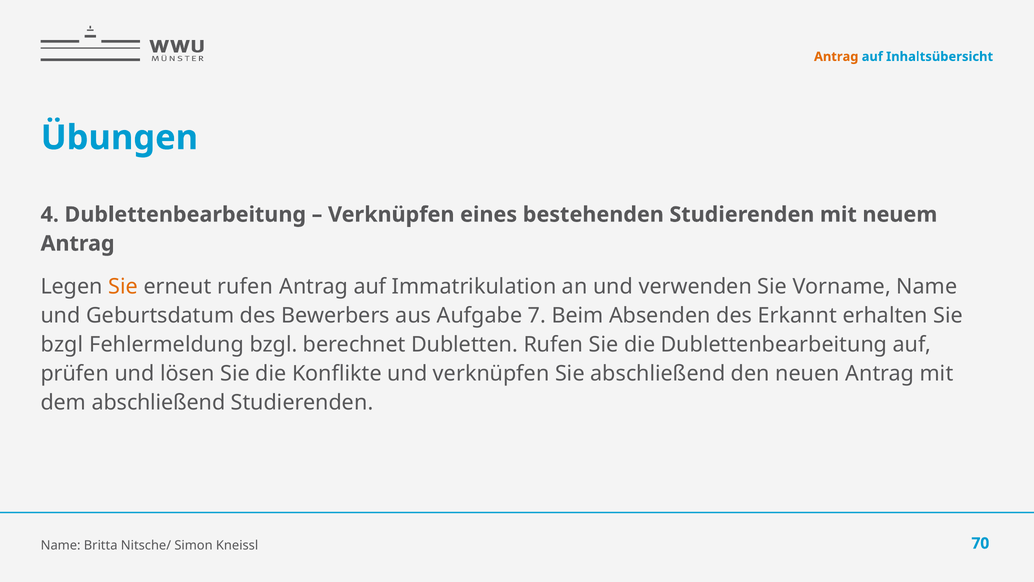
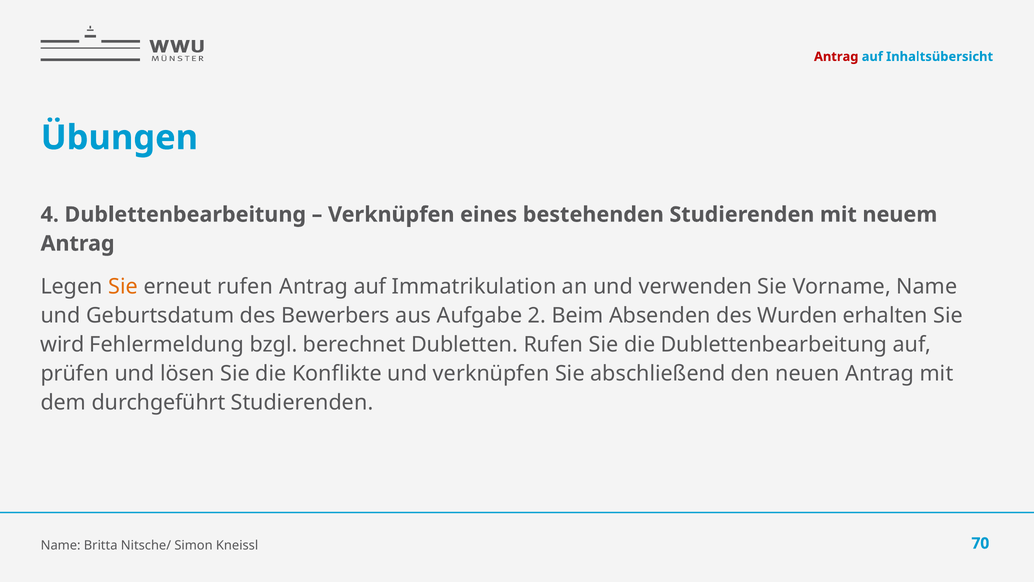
Antrag at (836, 57) colour: orange -> red
7: 7 -> 2
Erkannt: Erkannt -> Wurden
bzgl at (62, 344): bzgl -> wird
dem abschließend: abschließend -> durchgeführt
